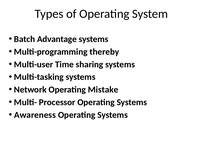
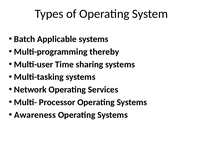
Advantage: Advantage -> Applicable
Mistake: Mistake -> Services
